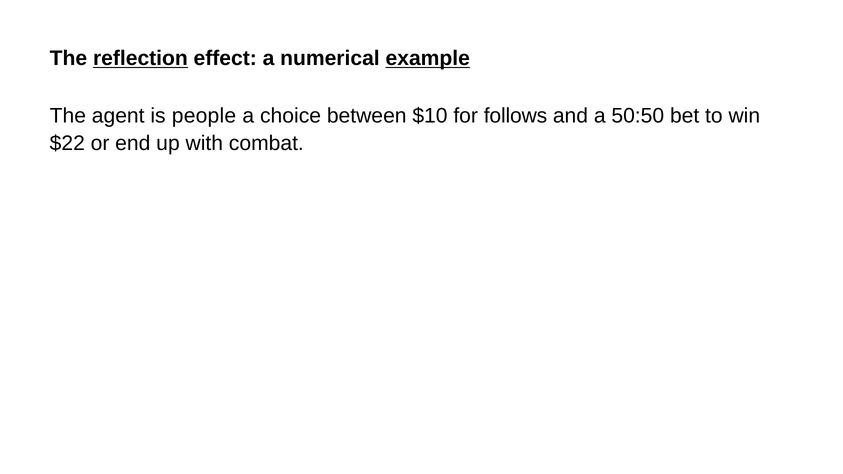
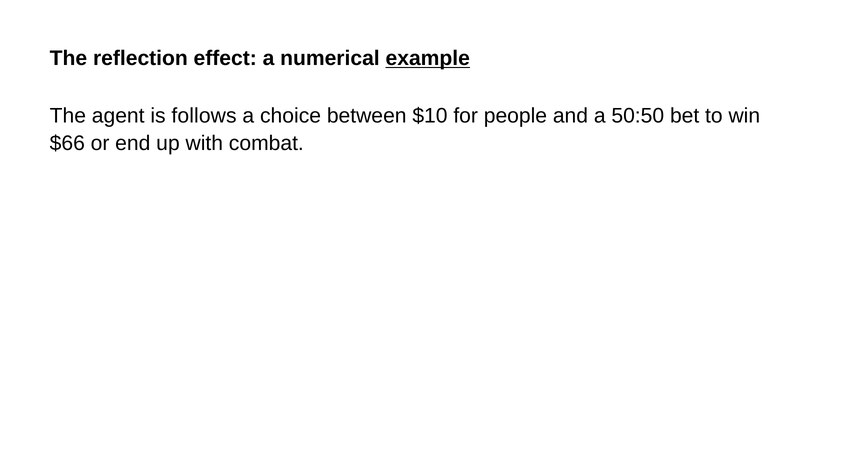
reflection underline: present -> none
people: people -> follows
follows: follows -> people
$22: $22 -> $66
